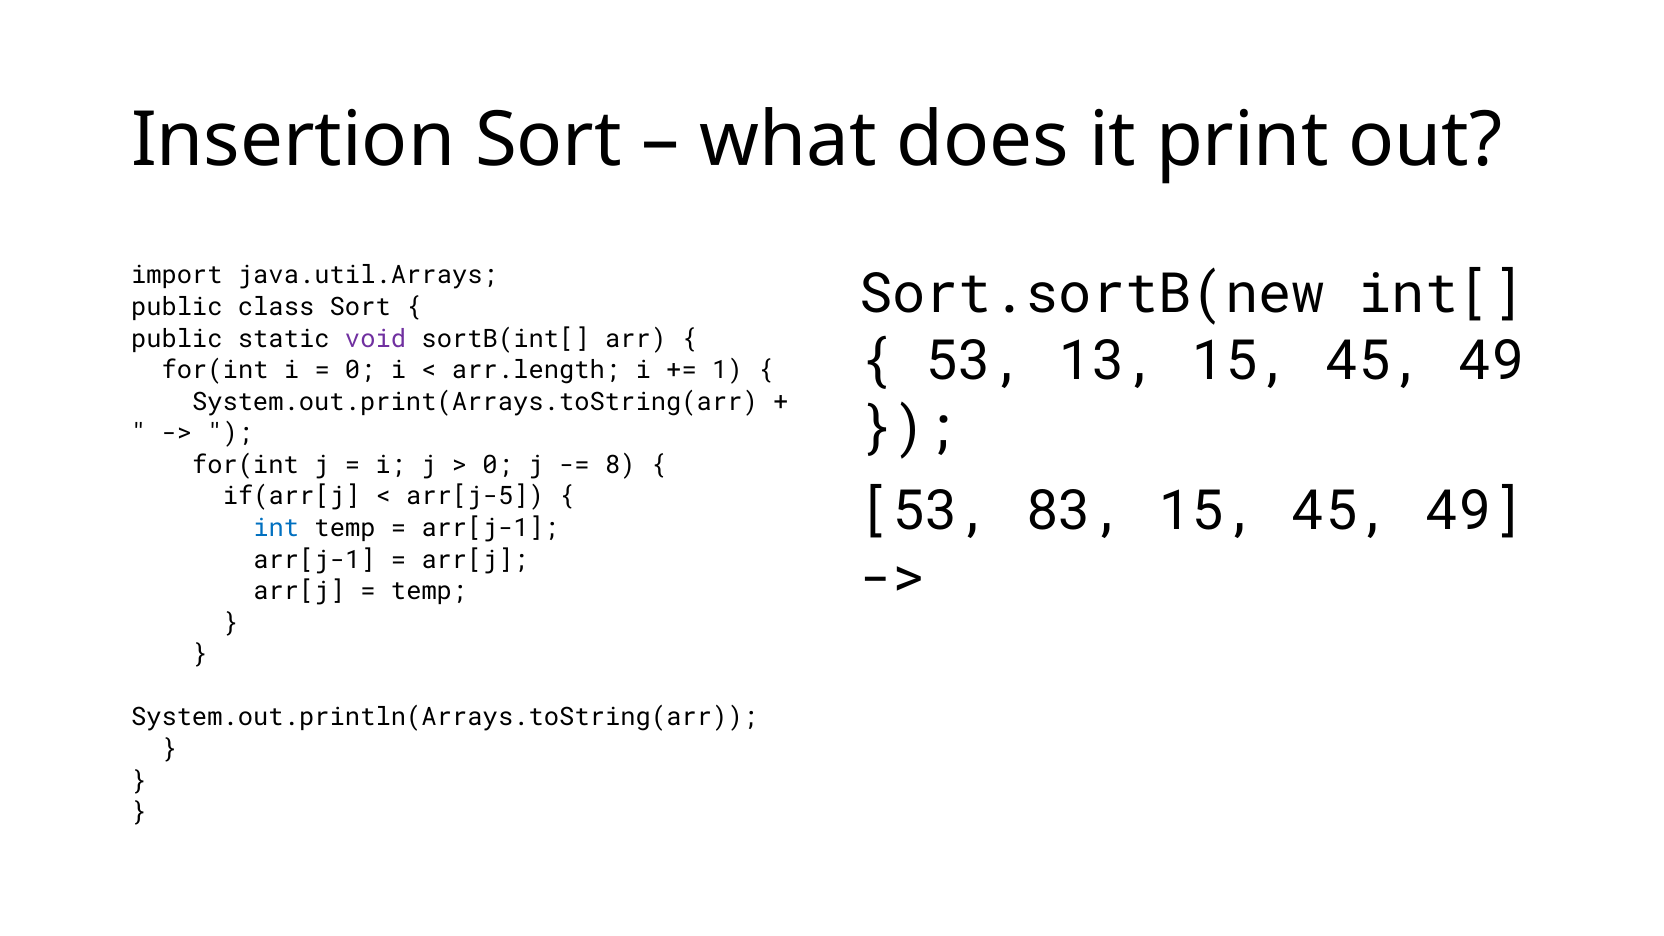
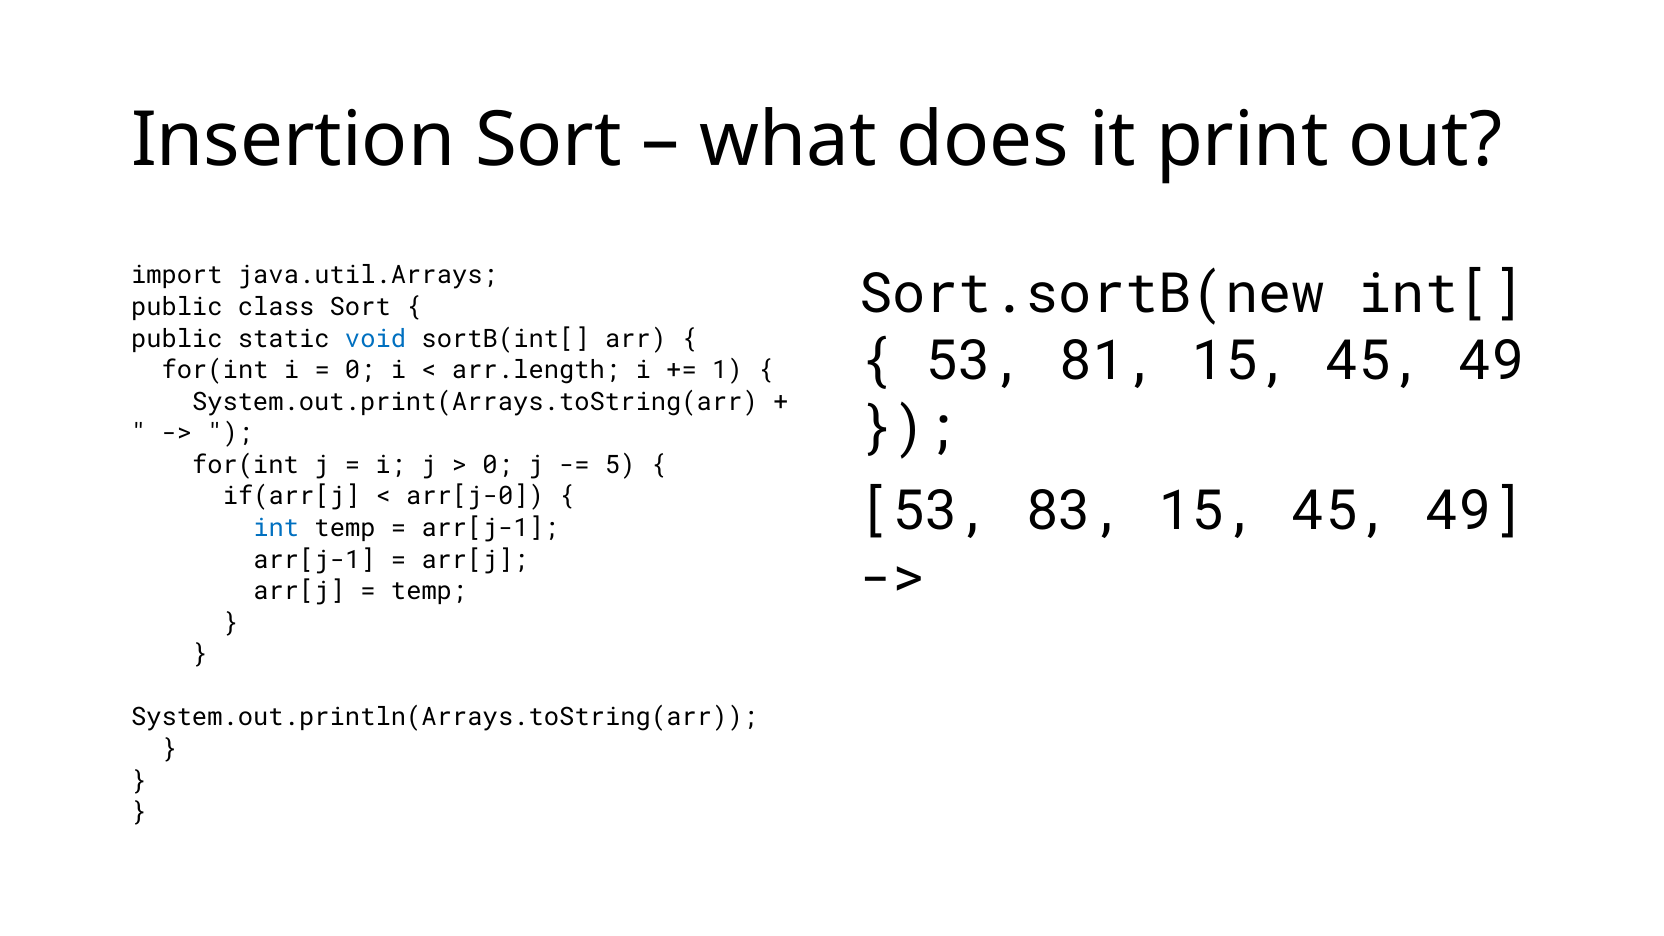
void colour: purple -> blue
13: 13 -> 81
8: 8 -> 5
arr[j-5: arr[j-5 -> arr[j-0
